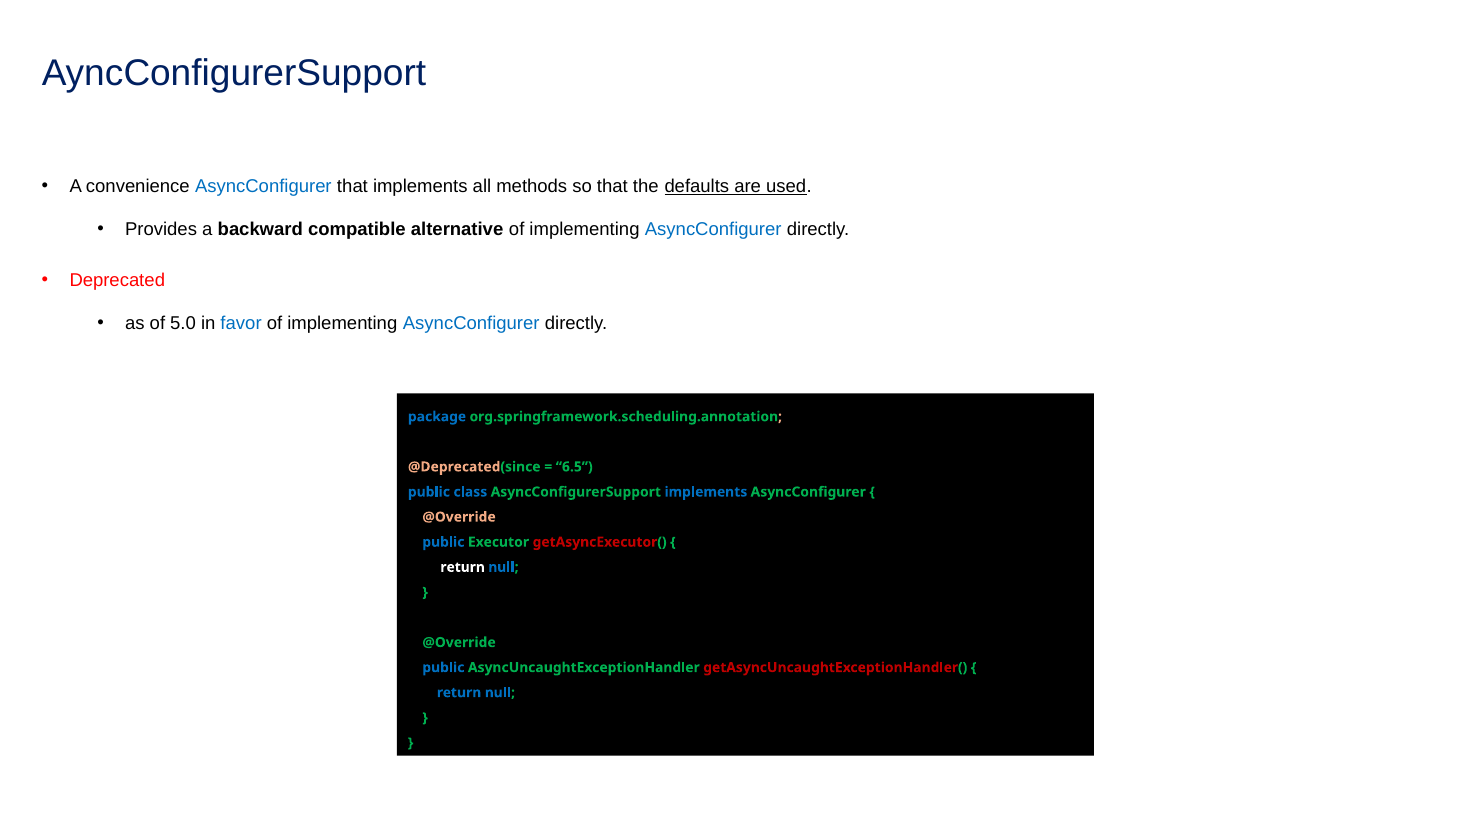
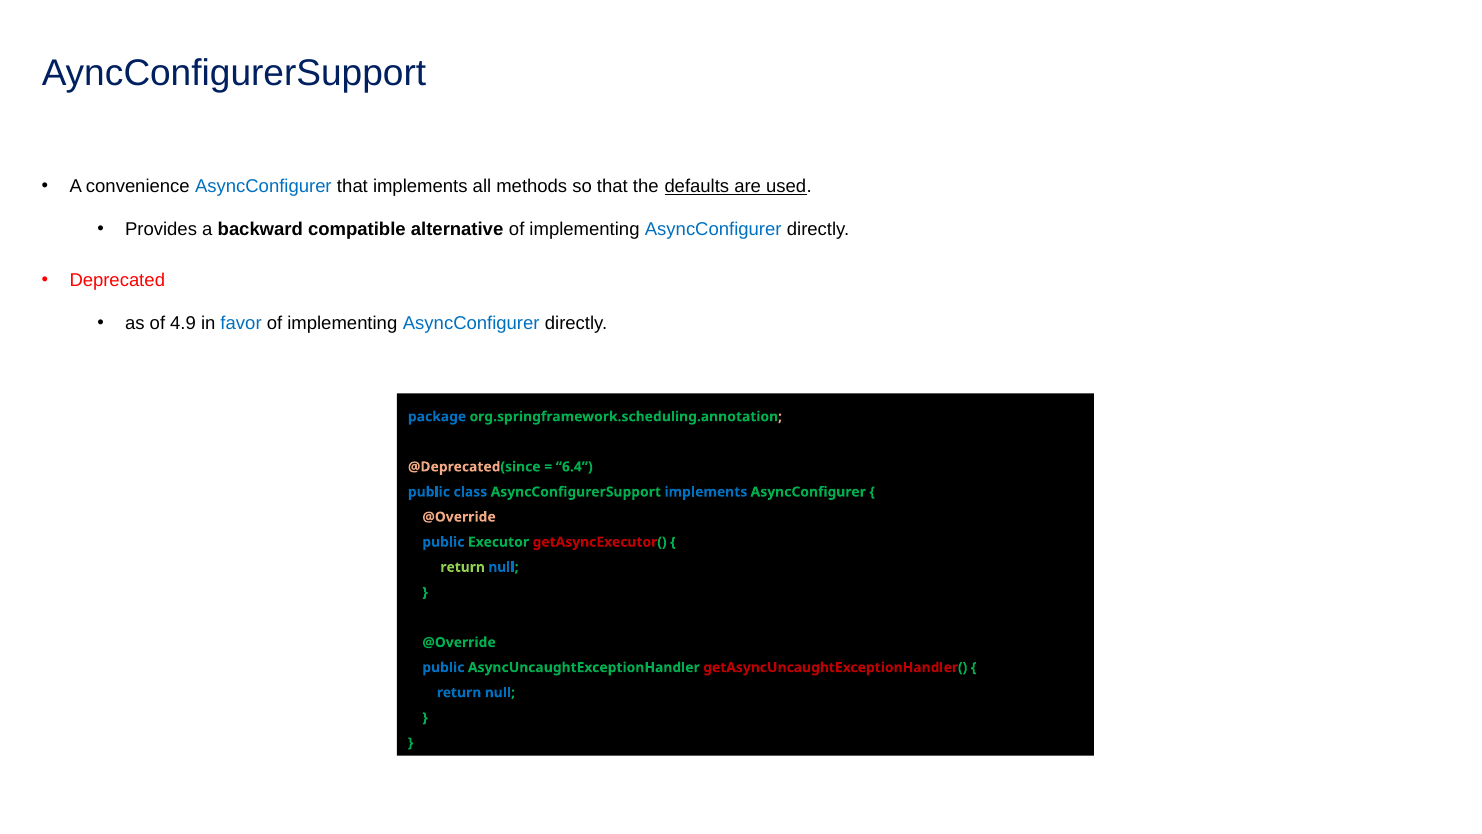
5.0: 5.0 -> 4.9
6.5: 6.5 -> 6.4
return at (463, 567) colour: white -> light green
